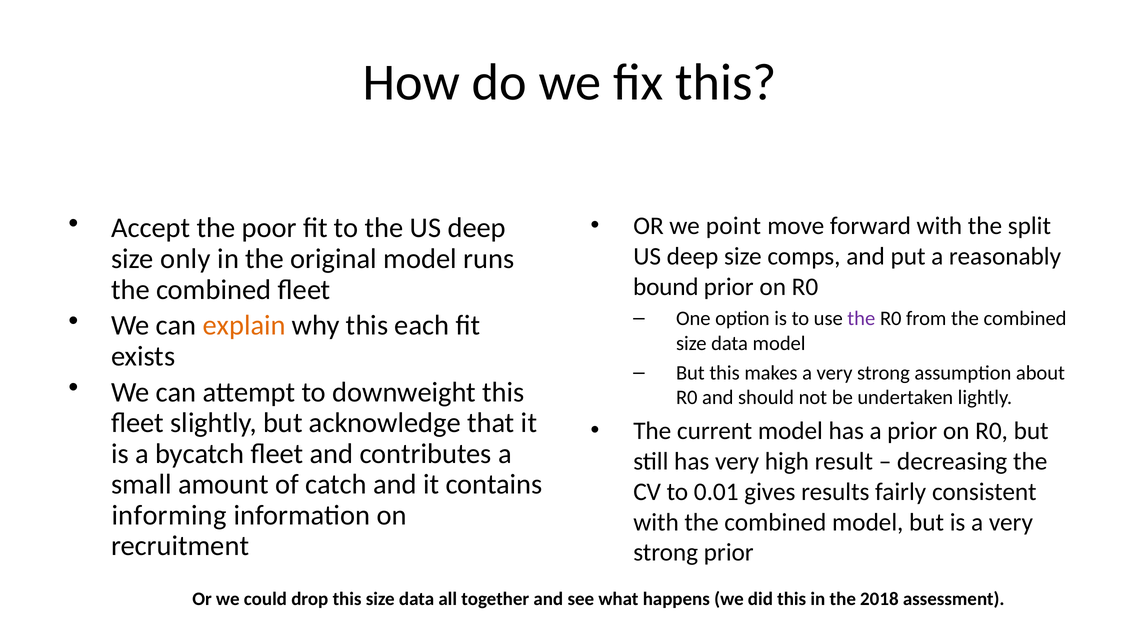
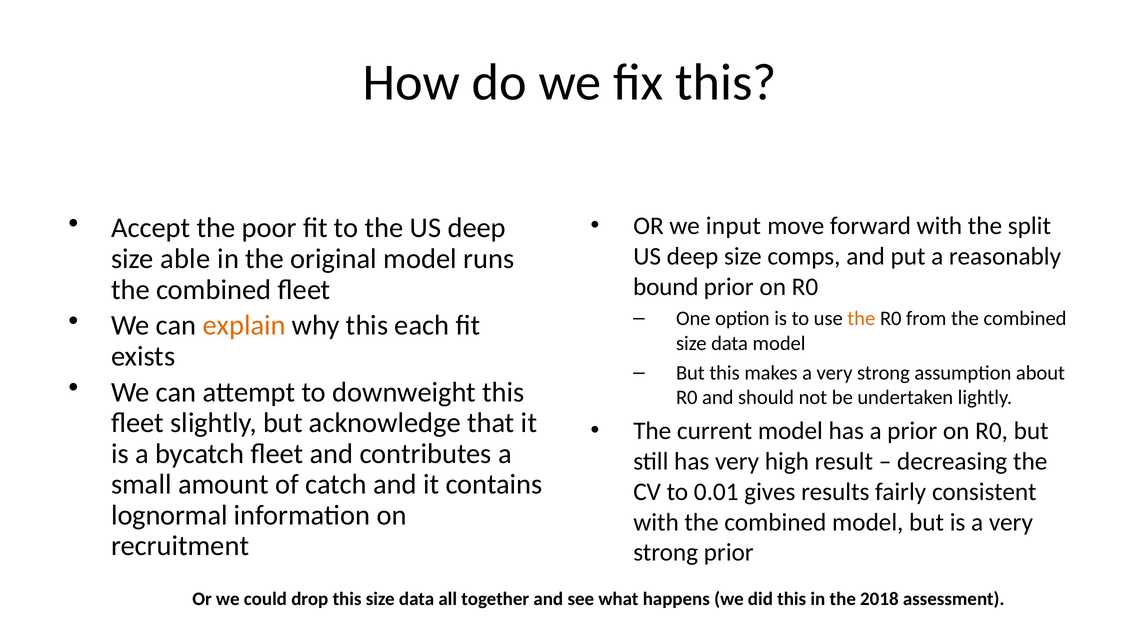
point: point -> input
only: only -> able
the at (861, 319) colour: purple -> orange
informing: informing -> lognormal
